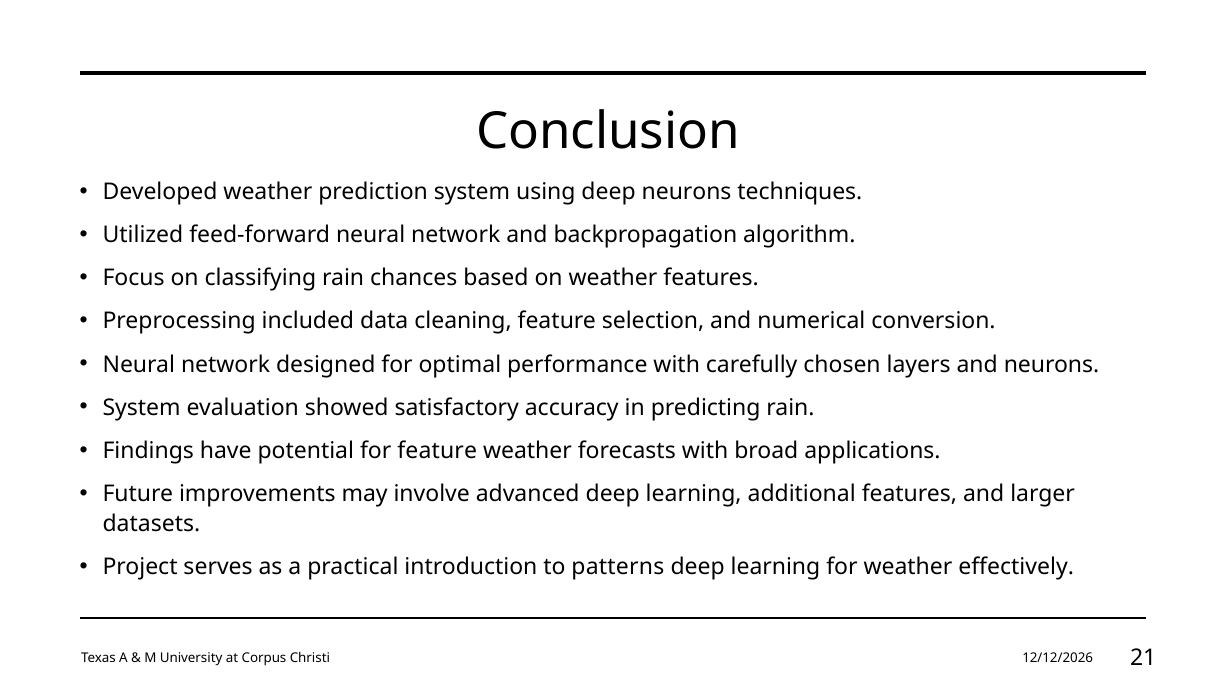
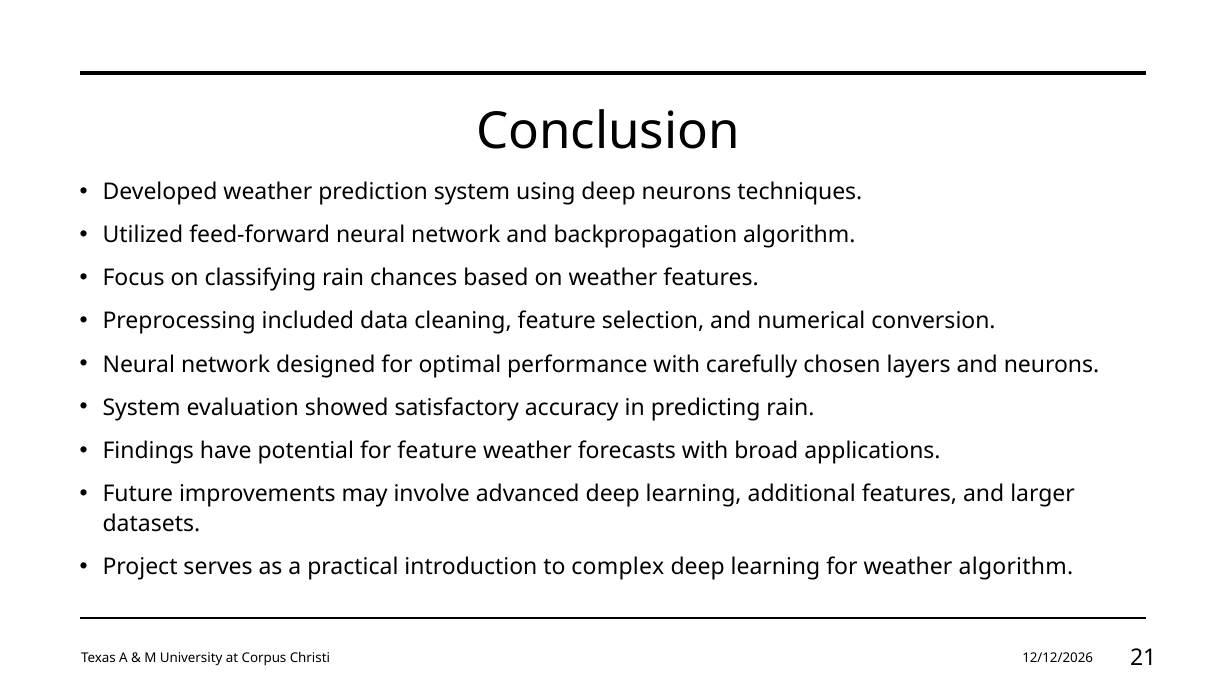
patterns: patterns -> complex
weather effectively: effectively -> algorithm
